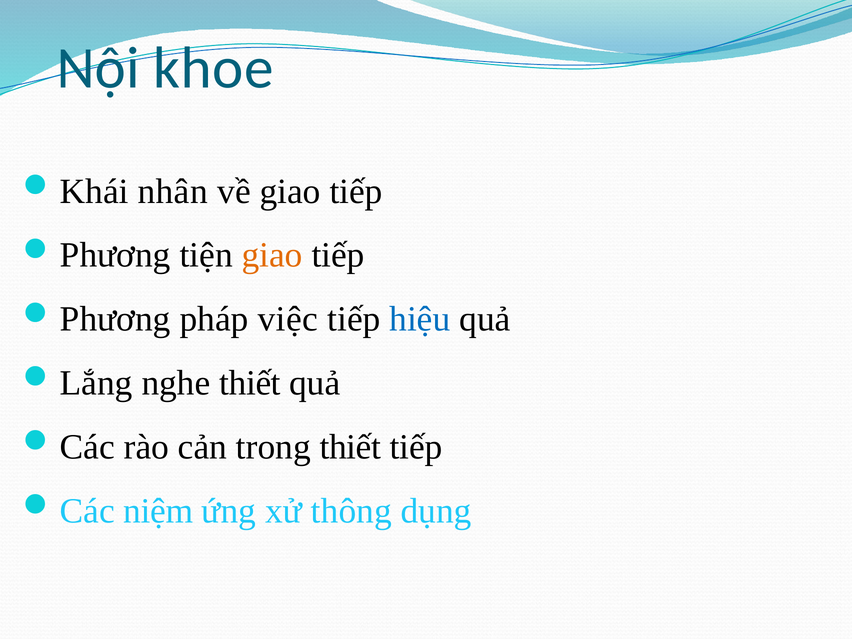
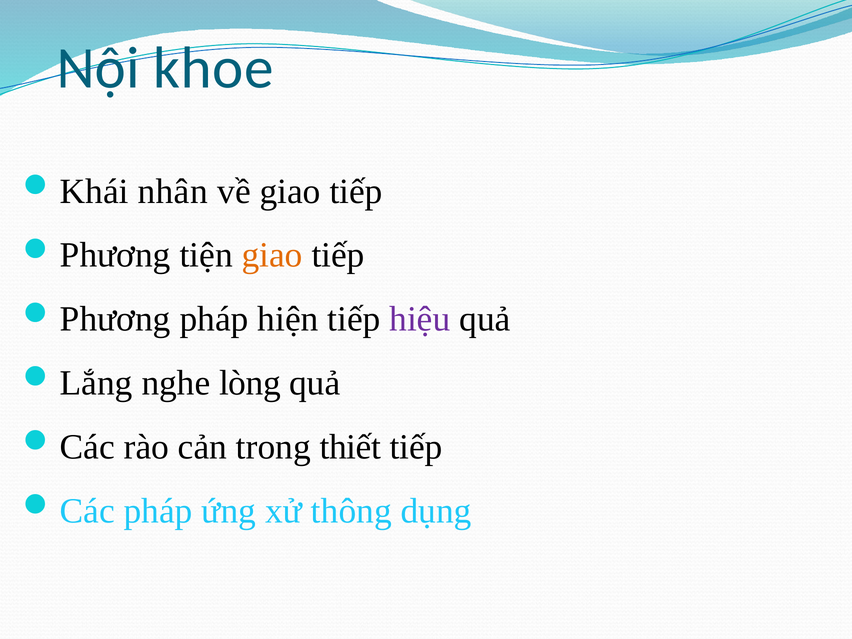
việc: việc -> hiện
hiệu colour: blue -> purple
nghe thiết: thiết -> lòng
niệm at (158, 511): niệm -> pháp
